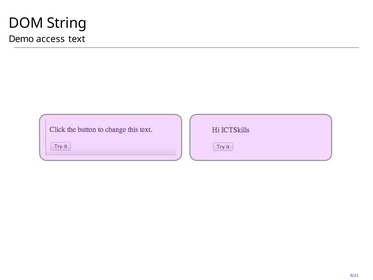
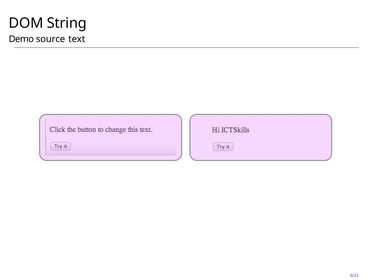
access: access -> source
